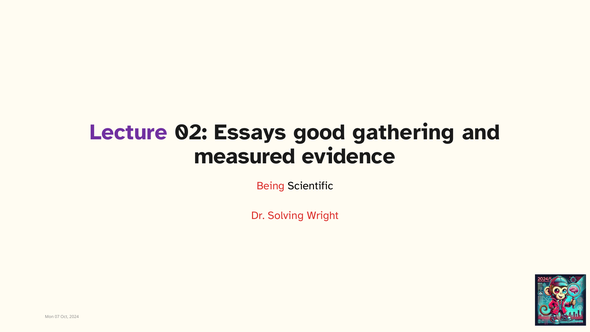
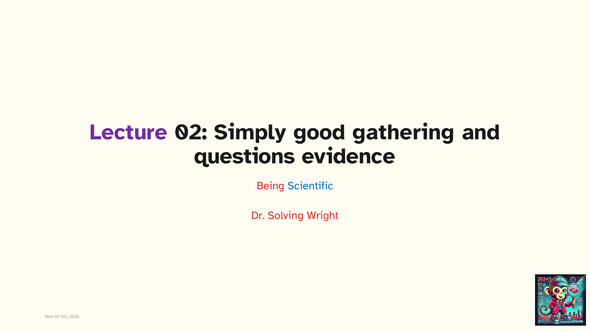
Essays: Essays -> Simply
measured: measured -> questions
Scientific colour: black -> blue
